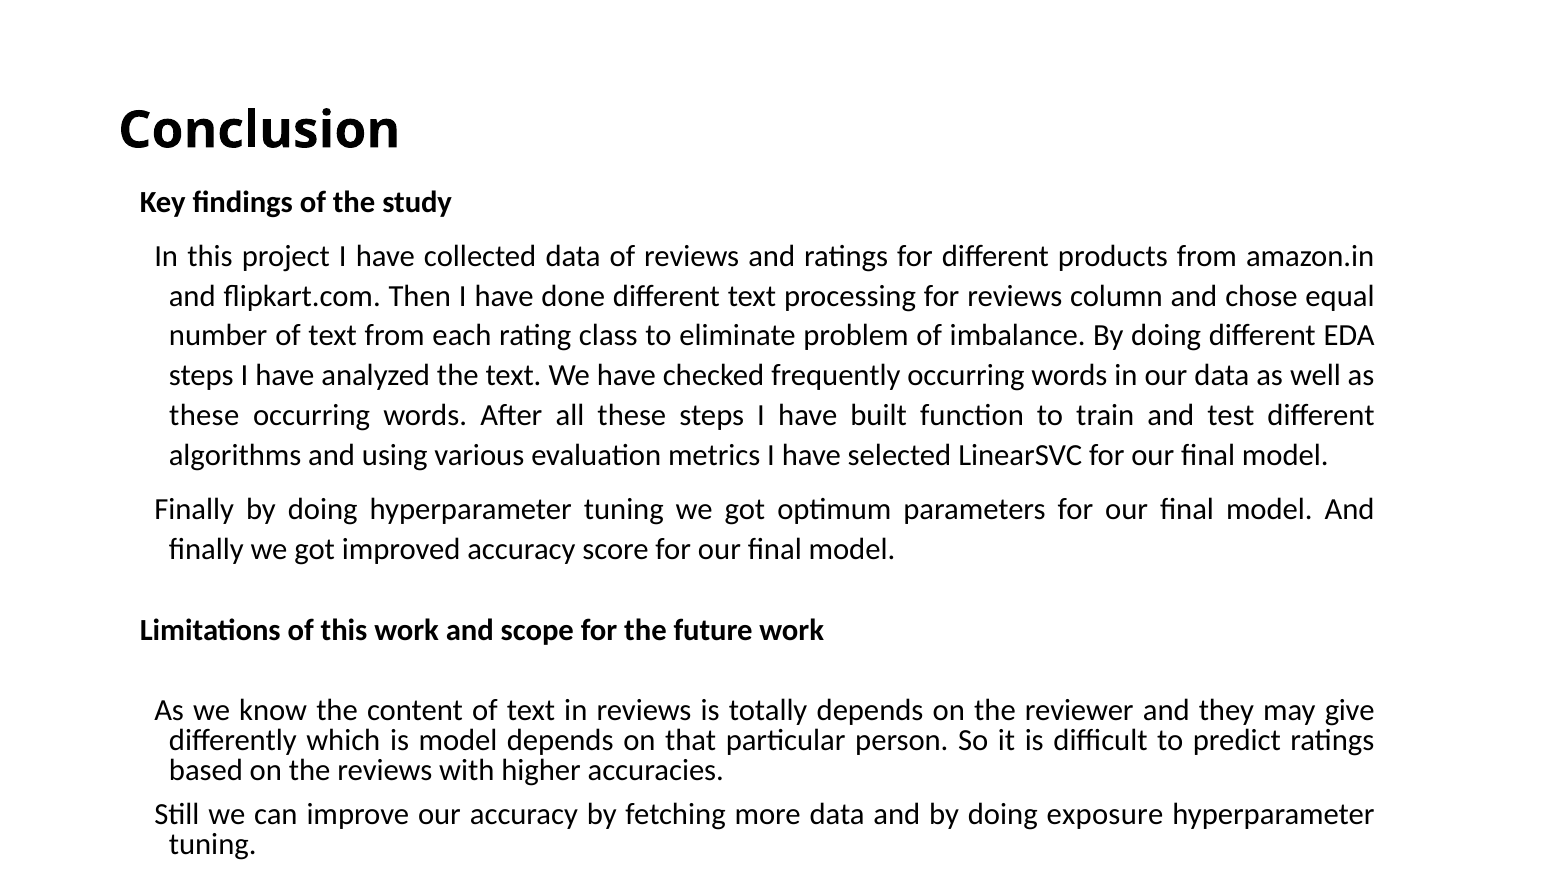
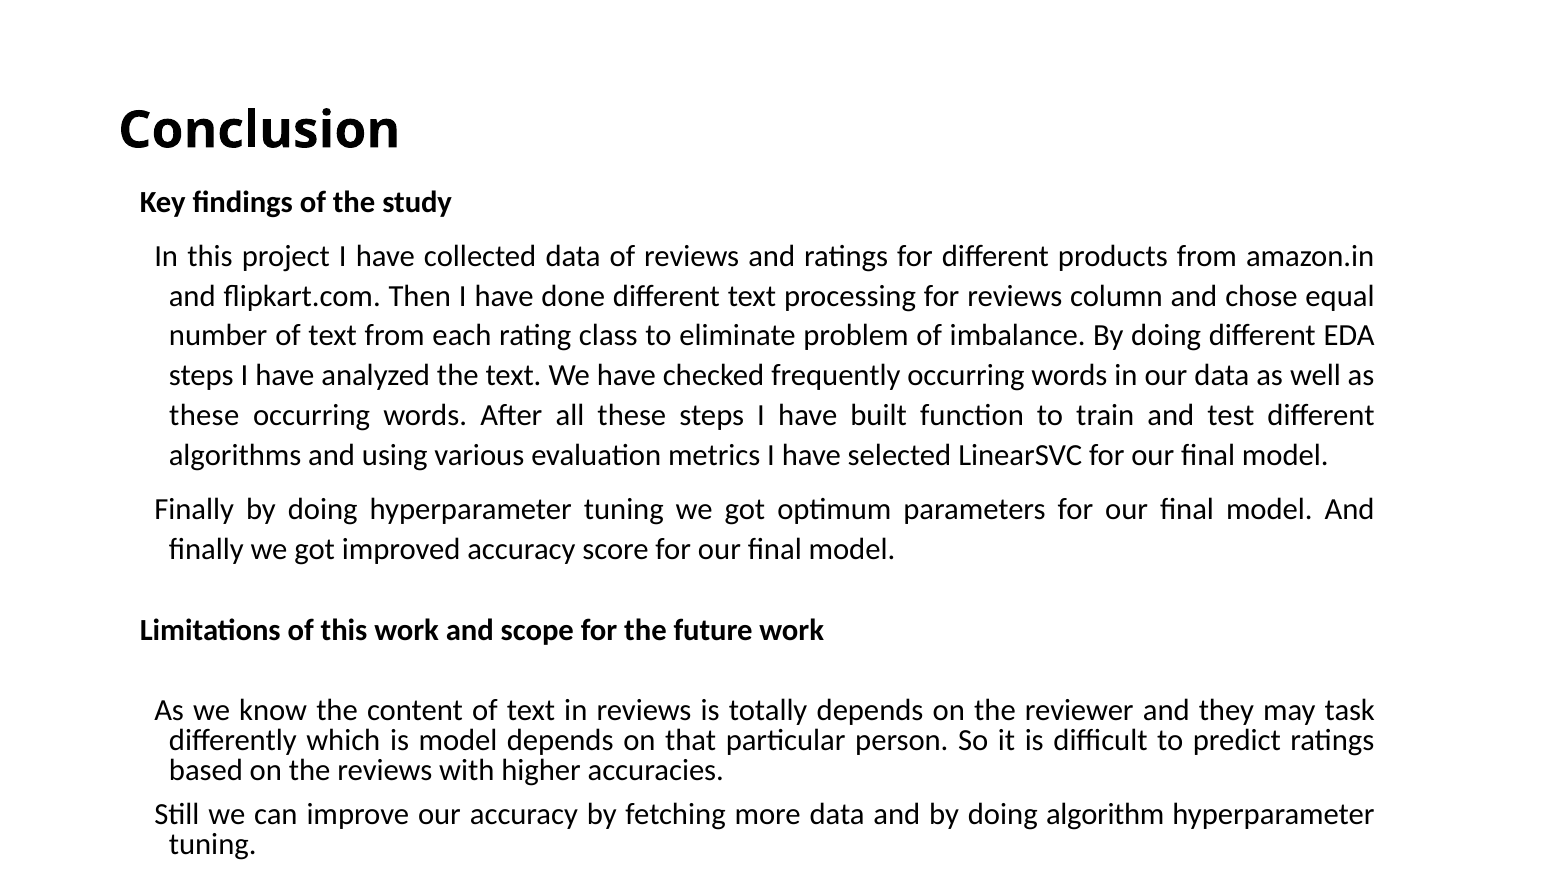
give: give -> task
exposure: exposure -> algorithm
